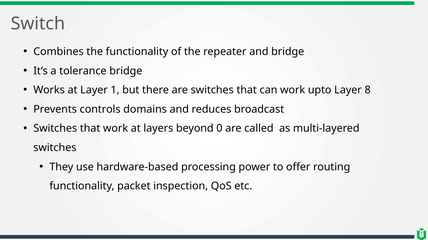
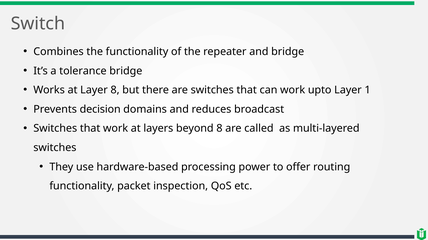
Layer 1: 1 -> 8
8: 8 -> 1
controls: controls -> decision
beyond 0: 0 -> 8
